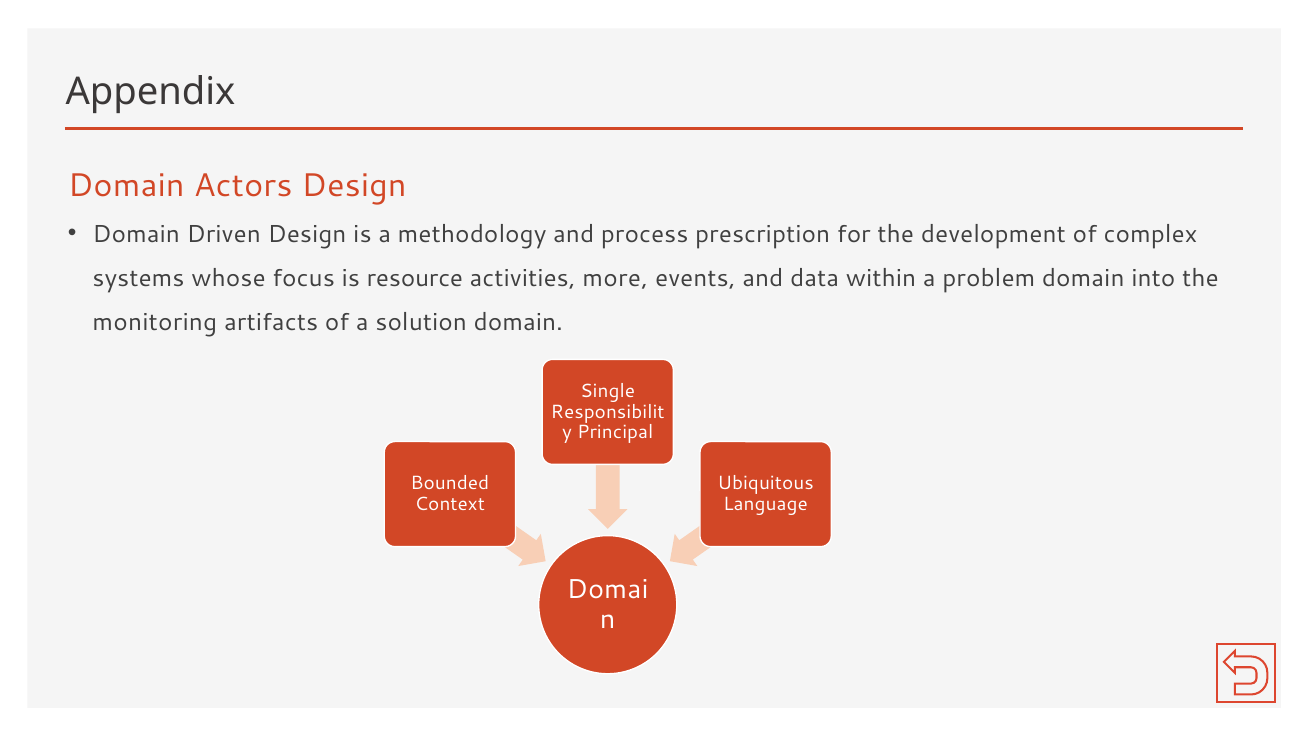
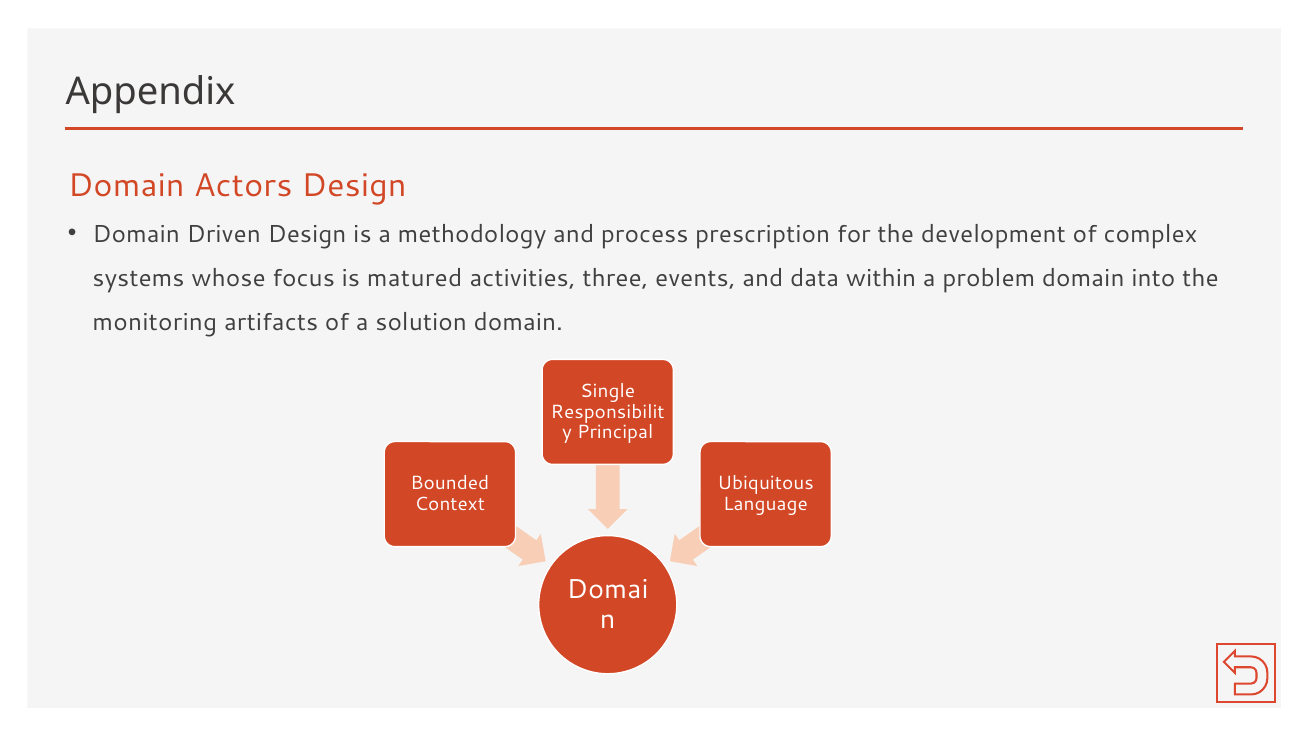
resource: resource -> matured
more: more -> three
